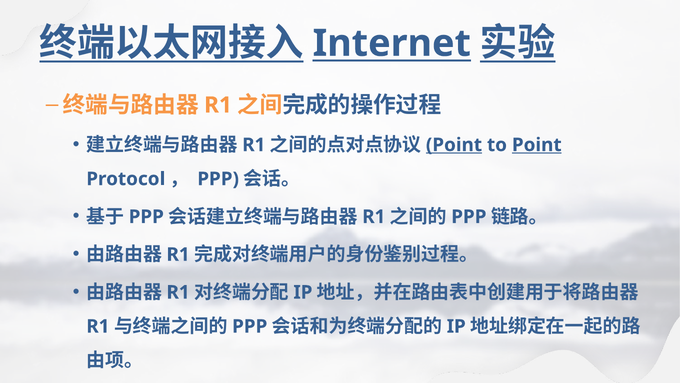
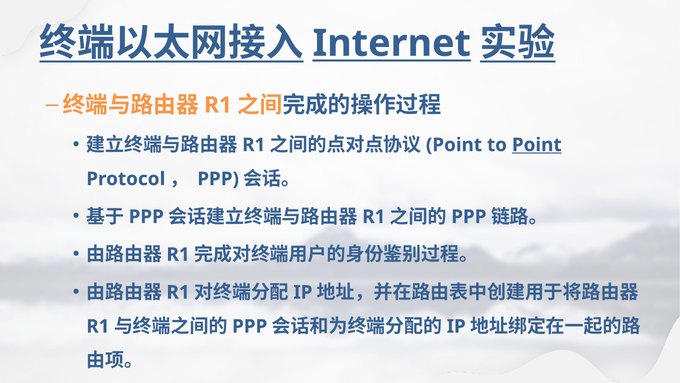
Point at (454, 145) underline: present -> none
